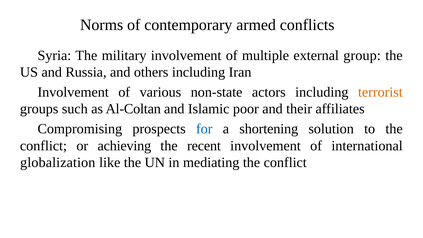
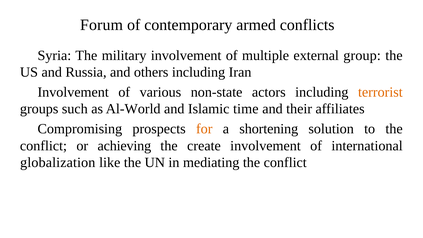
Norms: Norms -> Forum
Al-Coltan: Al-Coltan -> Al-World
poor: poor -> time
for colour: blue -> orange
recent: recent -> create
